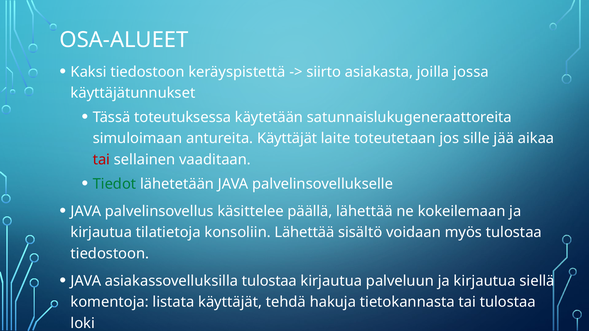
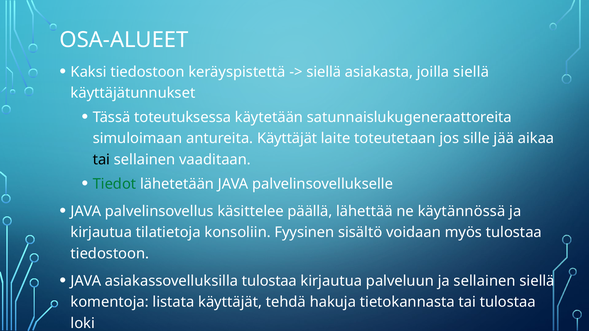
siirto at (324, 72): siirto -> siellä
joilla jossa: jossa -> siellä
tai at (101, 160) colour: red -> black
kokeilemaan: kokeilemaan -> käytännössä
konsoliin Lähettää: Lähettää -> Fyysinen
palveluun ja kirjautua: kirjautua -> sellainen
